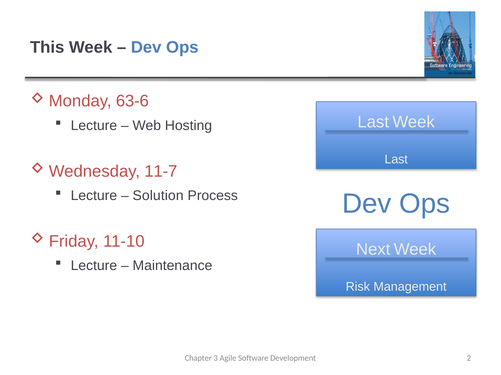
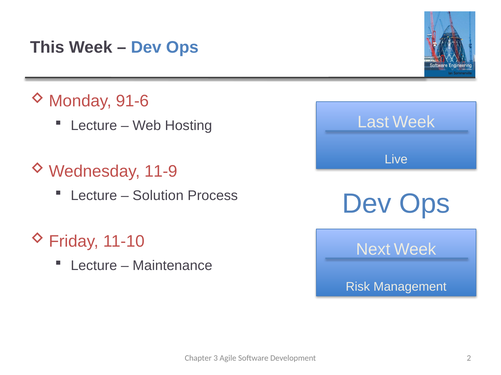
63-6: 63-6 -> 91-6
Last at (396, 160): Last -> Live
11-7: 11-7 -> 11-9
